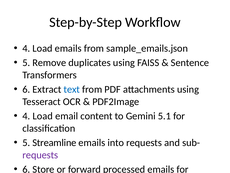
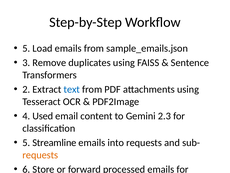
4 at (26, 48): 4 -> 5
5 at (26, 63): 5 -> 3
6 at (26, 89): 6 -> 2
Load at (43, 116): Load -> Used
5.1: 5.1 -> 2.3
requests at (40, 155) colour: purple -> orange
